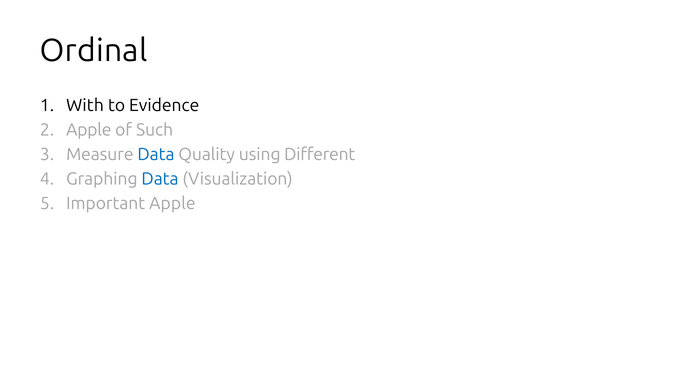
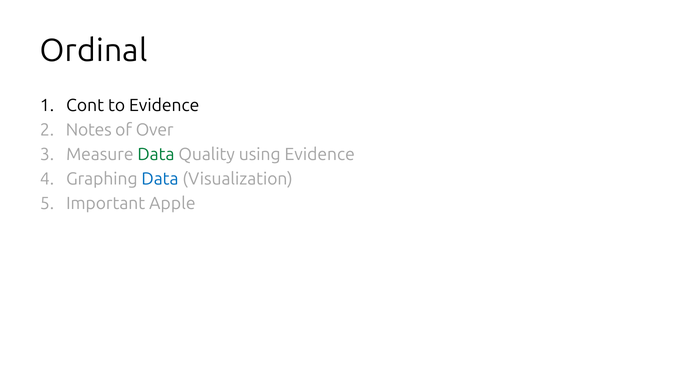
With: With -> Cont
Apple at (89, 130): Apple -> Notes
Such: Such -> Over
Data at (156, 155) colour: blue -> green
using Different: Different -> Evidence
